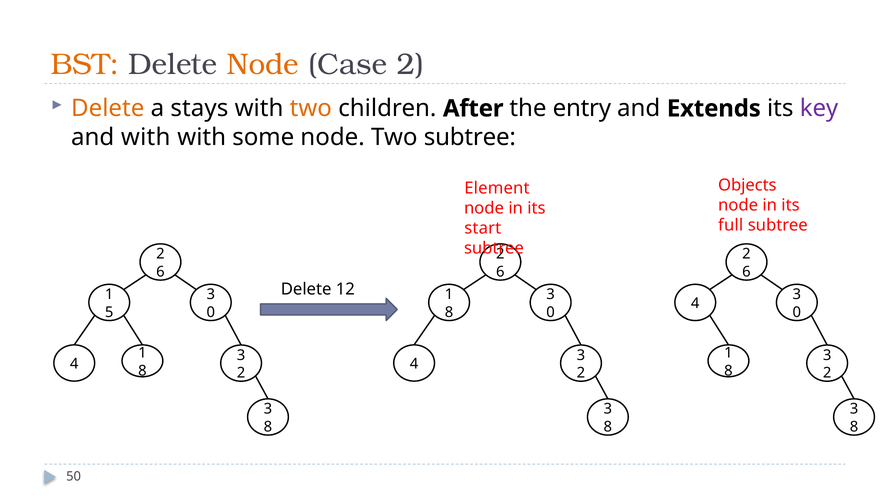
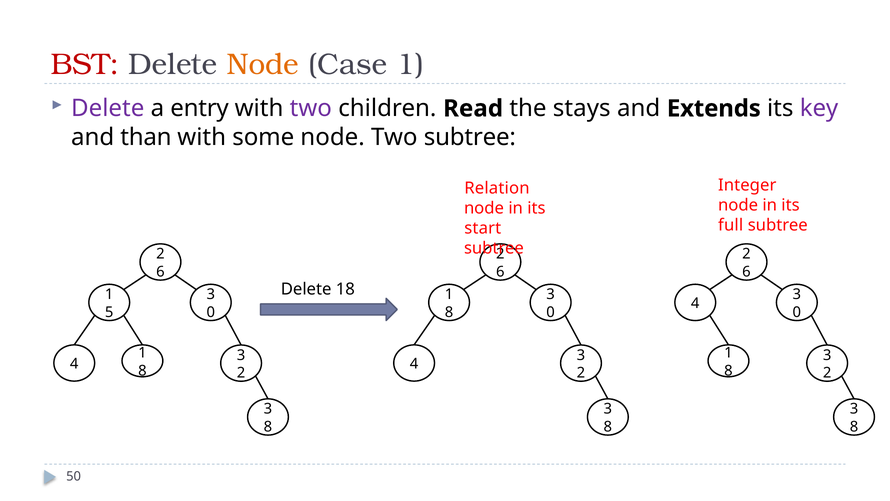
BST colour: orange -> red
Case 2: 2 -> 1
Delete at (108, 108) colour: orange -> purple
stays: stays -> entry
two at (311, 108) colour: orange -> purple
After: After -> Read
entry: entry -> stays
and with: with -> than
Objects: Objects -> Integer
Element: Element -> Relation
12: 12 -> 18
